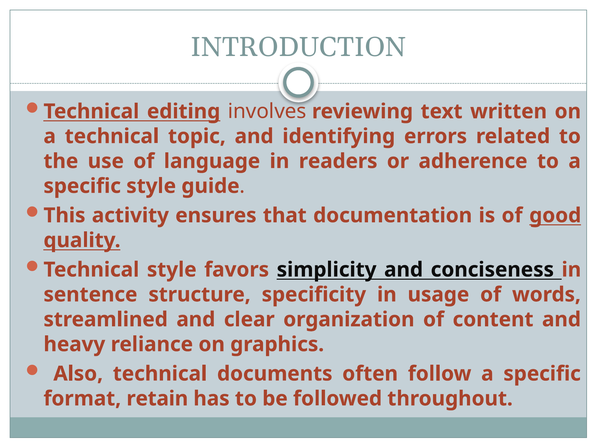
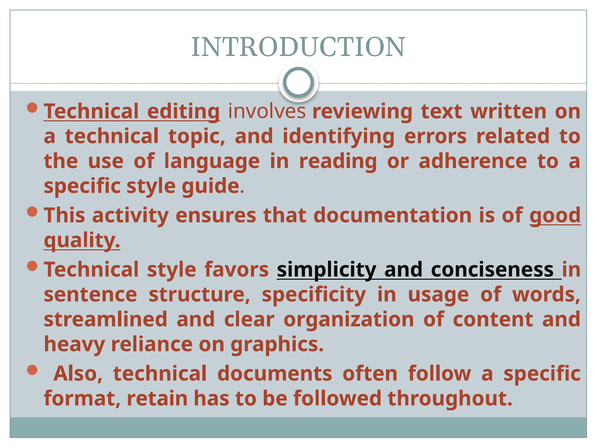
readers: readers -> reading
